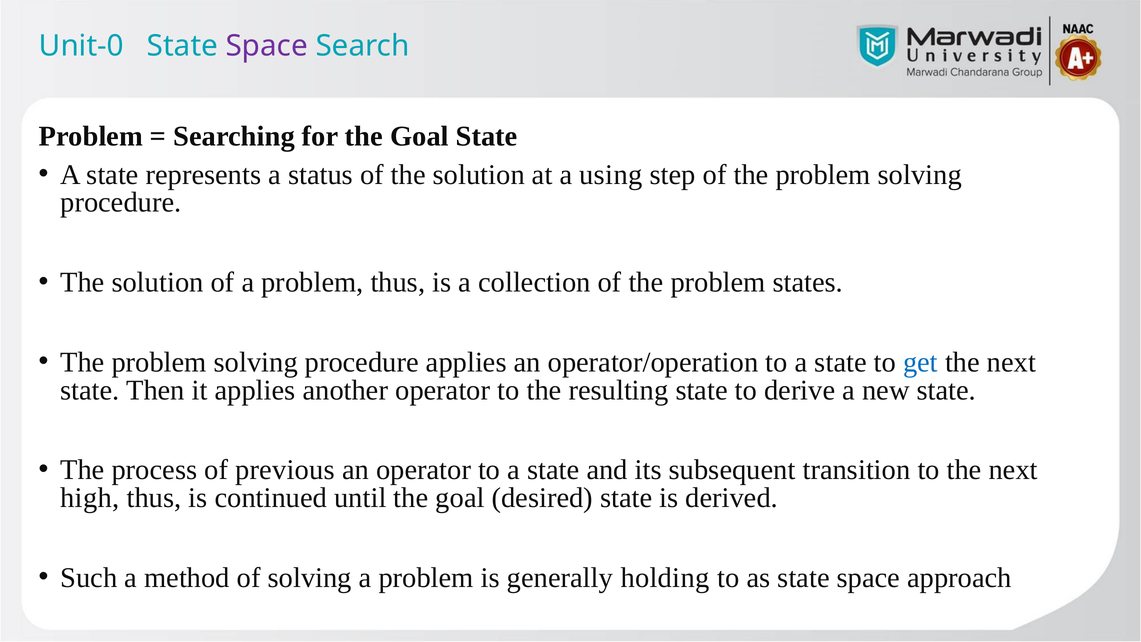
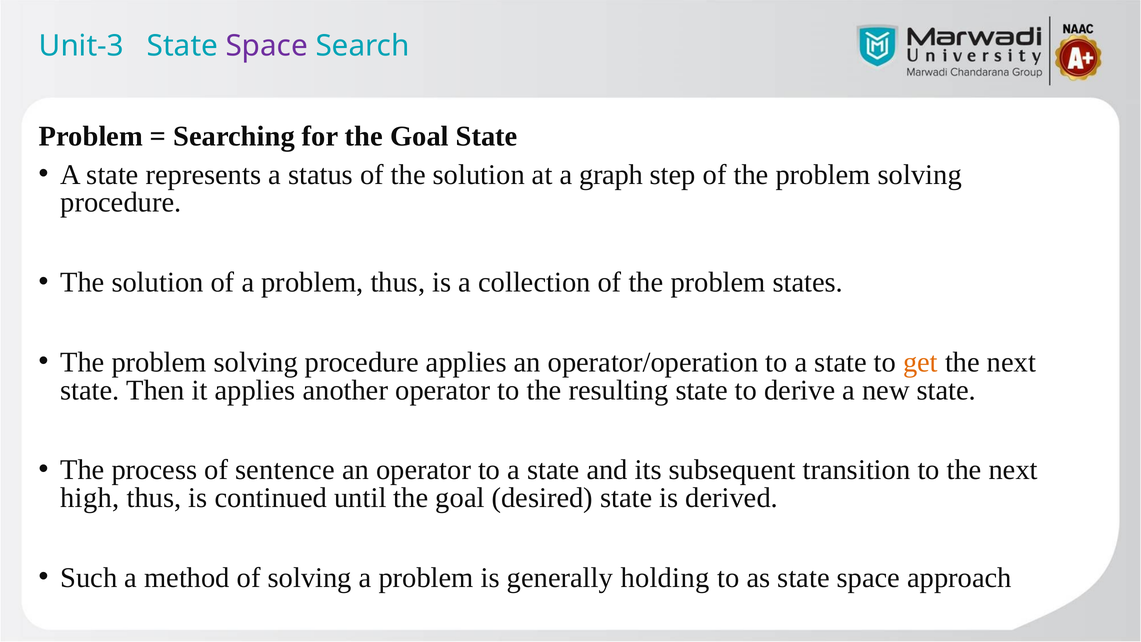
Unit-0: Unit-0 -> Unit-3
using: using -> graph
get colour: blue -> orange
previous: previous -> sentence
